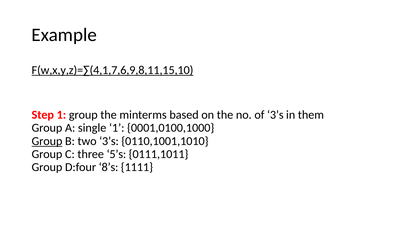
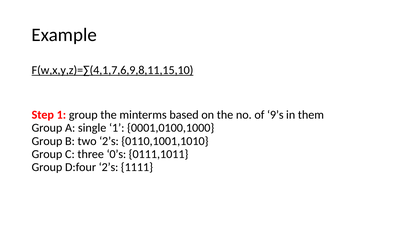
of 3’s: 3’s -> 9’s
Group at (47, 141) underline: present -> none
two 3’s: 3’s -> 2’s
5’s: 5’s -> 0’s
D:four 8’s: 8’s -> 2’s
